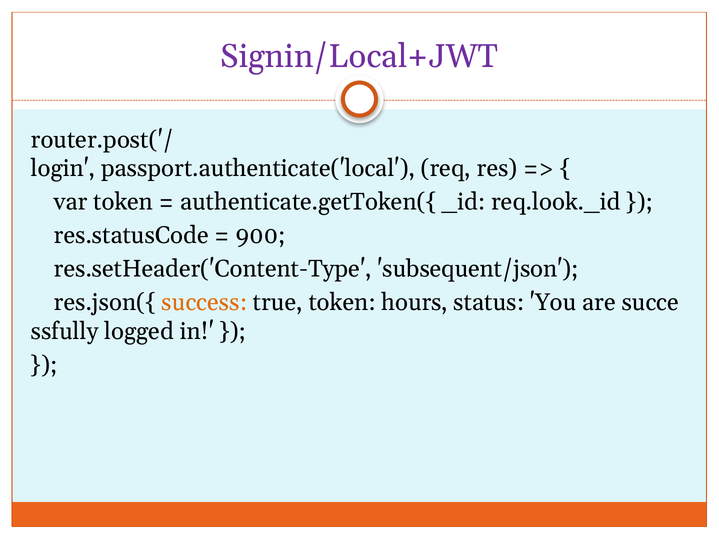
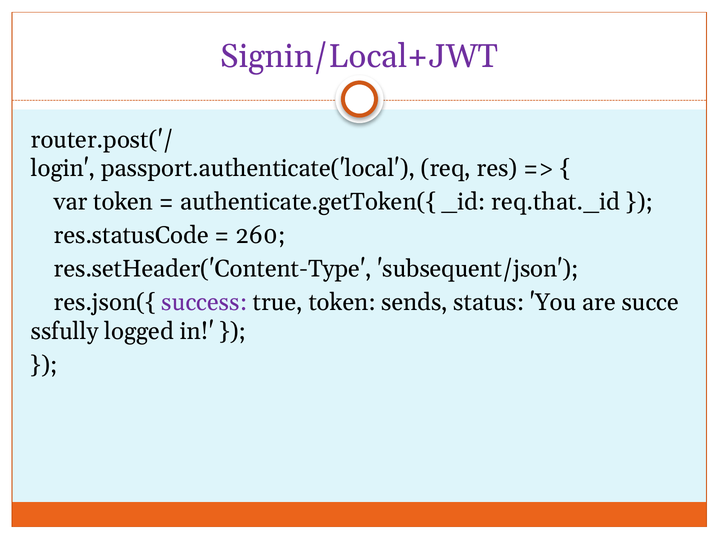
req.look._id: req.look._id -> req.that._id
900: 900 -> 260
success colour: orange -> purple
hours: hours -> sends
